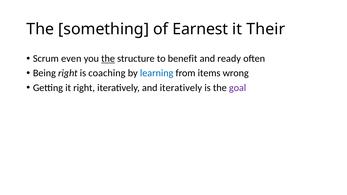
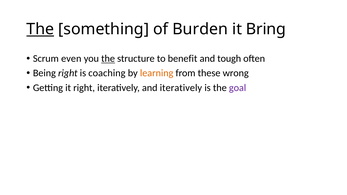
The at (40, 29) underline: none -> present
Earnest: Earnest -> Burden
Their: Their -> Bring
ready: ready -> tough
learning colour: blue -> orange
items: items -> these
